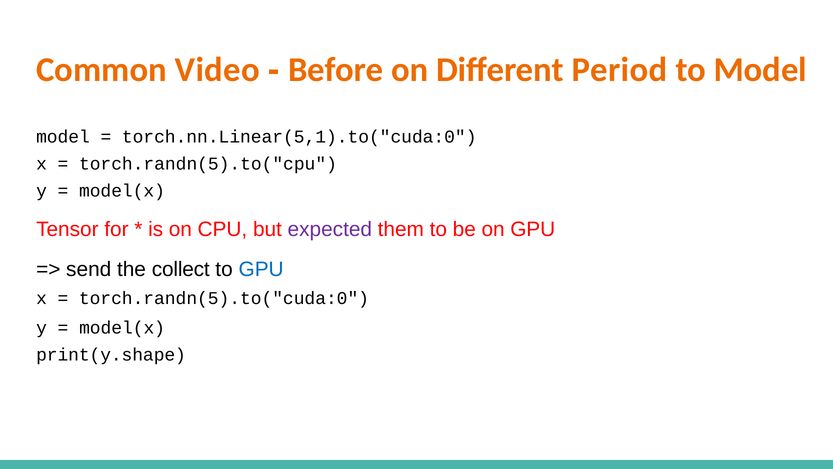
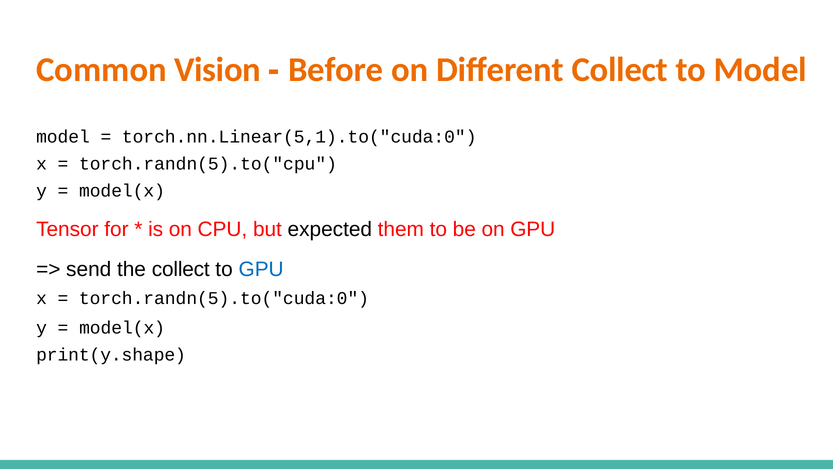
Video: Video -> Vision
Different Period: Period -> Collect
expected colour: purple -> black
